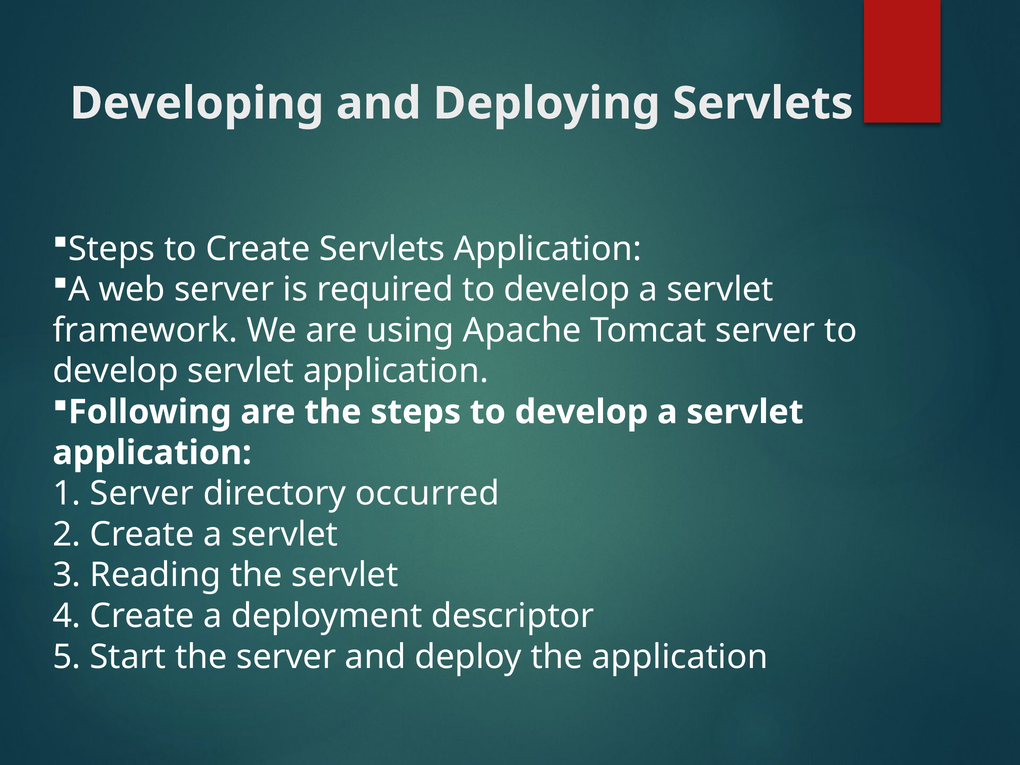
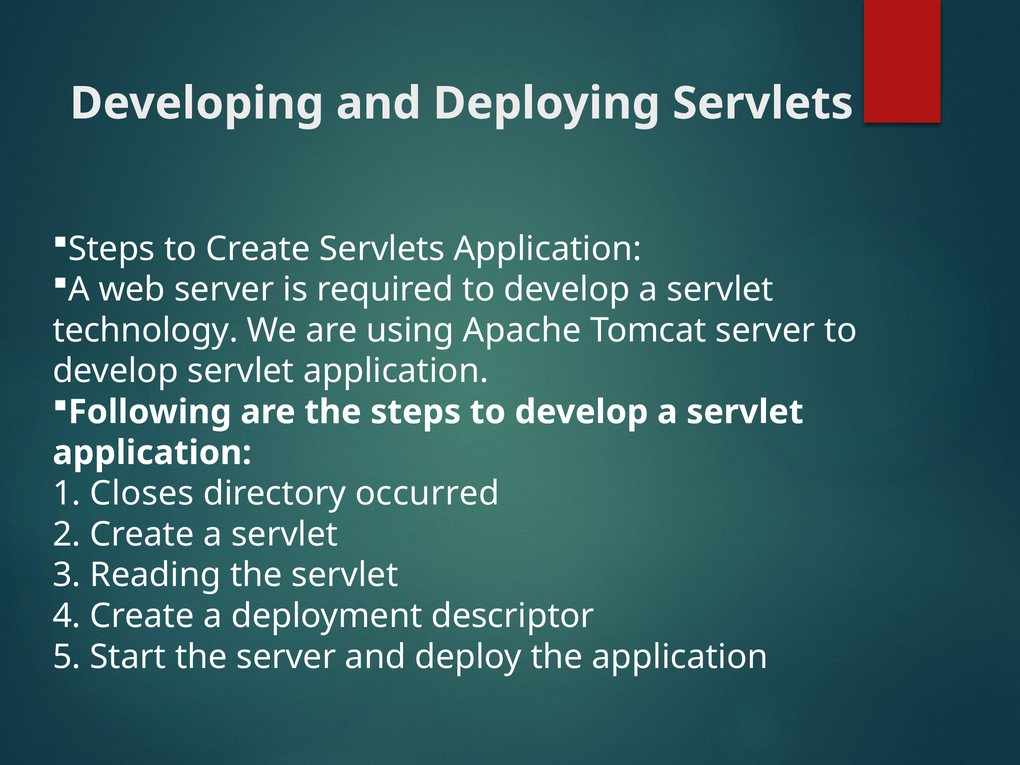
framework: framework -> technology
1 Server: Server -> Closes
